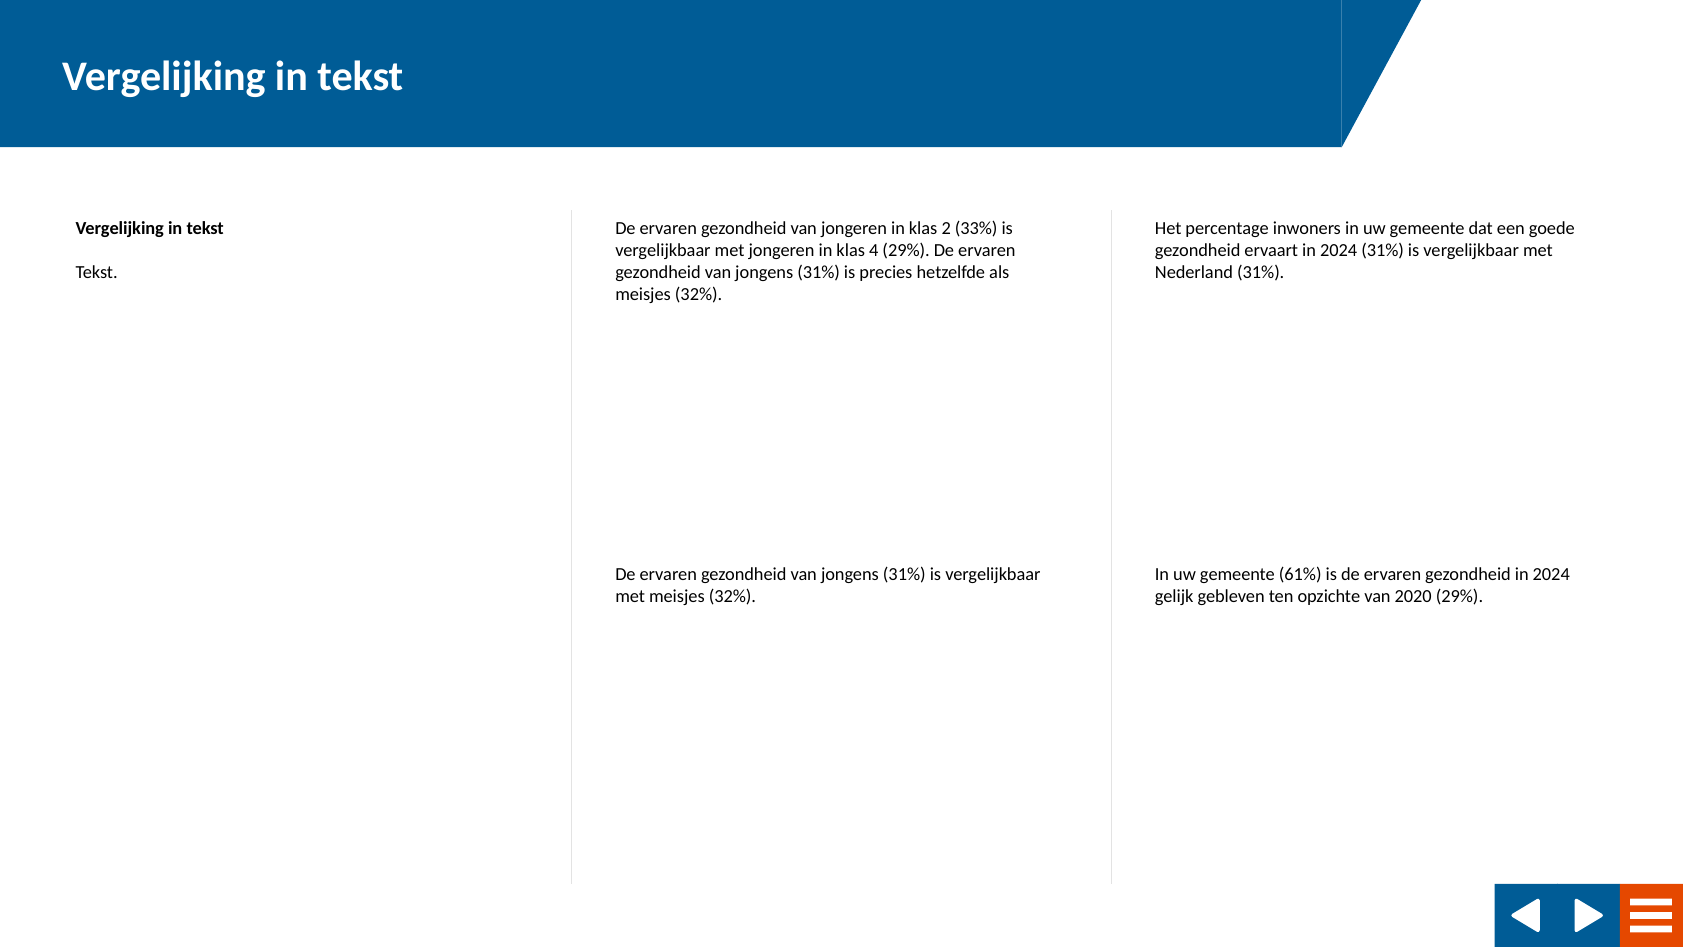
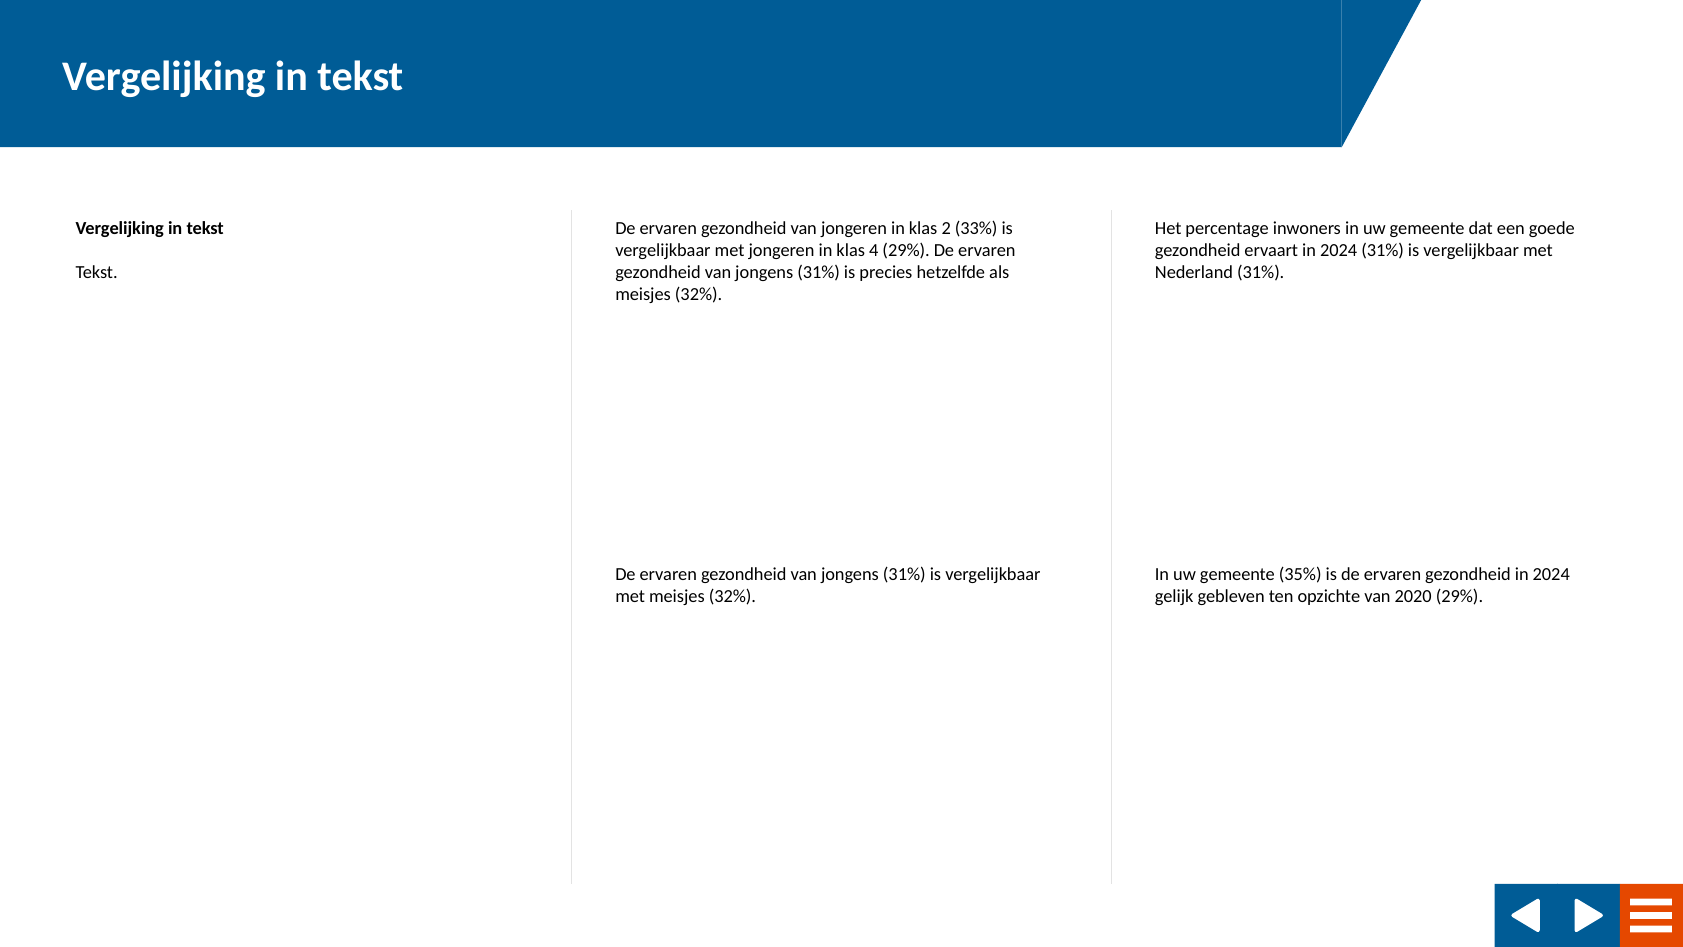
61%: 61% -> 35%
